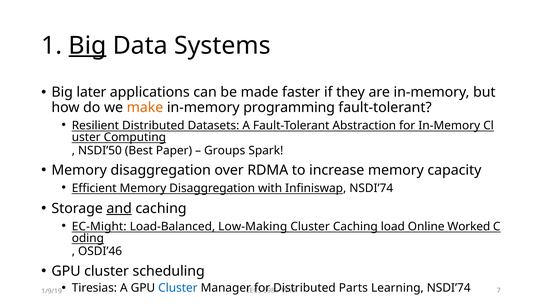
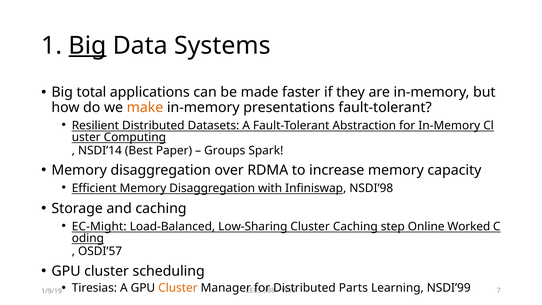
later: later -> total
programming: programming -> presentations
NSDI’50: NSDI’50 -> NSDI’14
Infiniswap NSDI’74: NSDI’74 -> NSDI’98
and underline: present -> none
Low-Making: Low-Making -> Low-Sharing
load: load -> step
OSDI’46: OSDI’46 -> OSDI’57
Cluster at (178, 288) colour: blue -> orange
Learning NSDI’74: NSDI’74 -> NSDI’99
